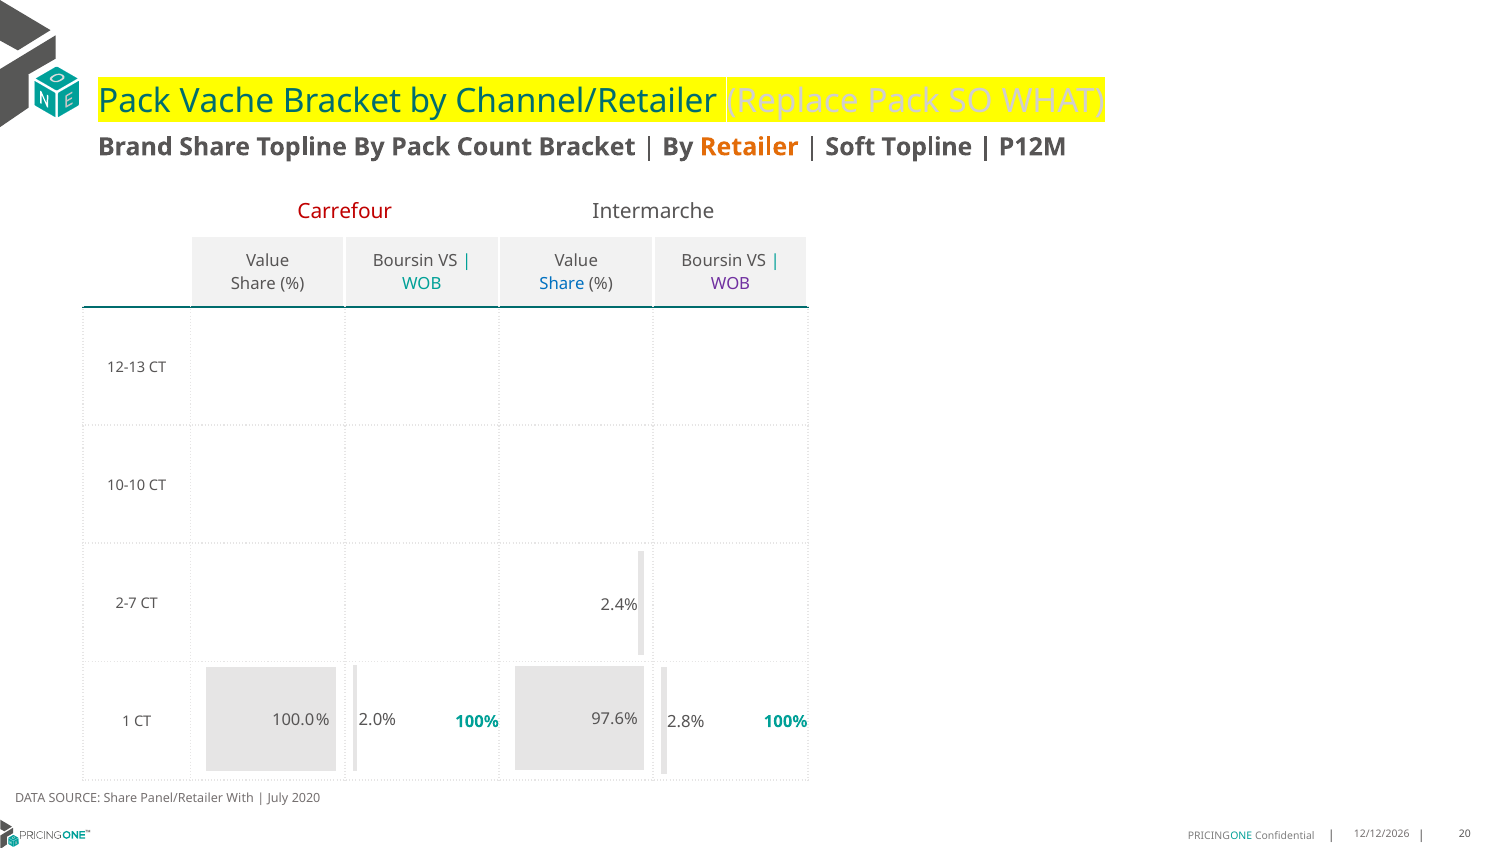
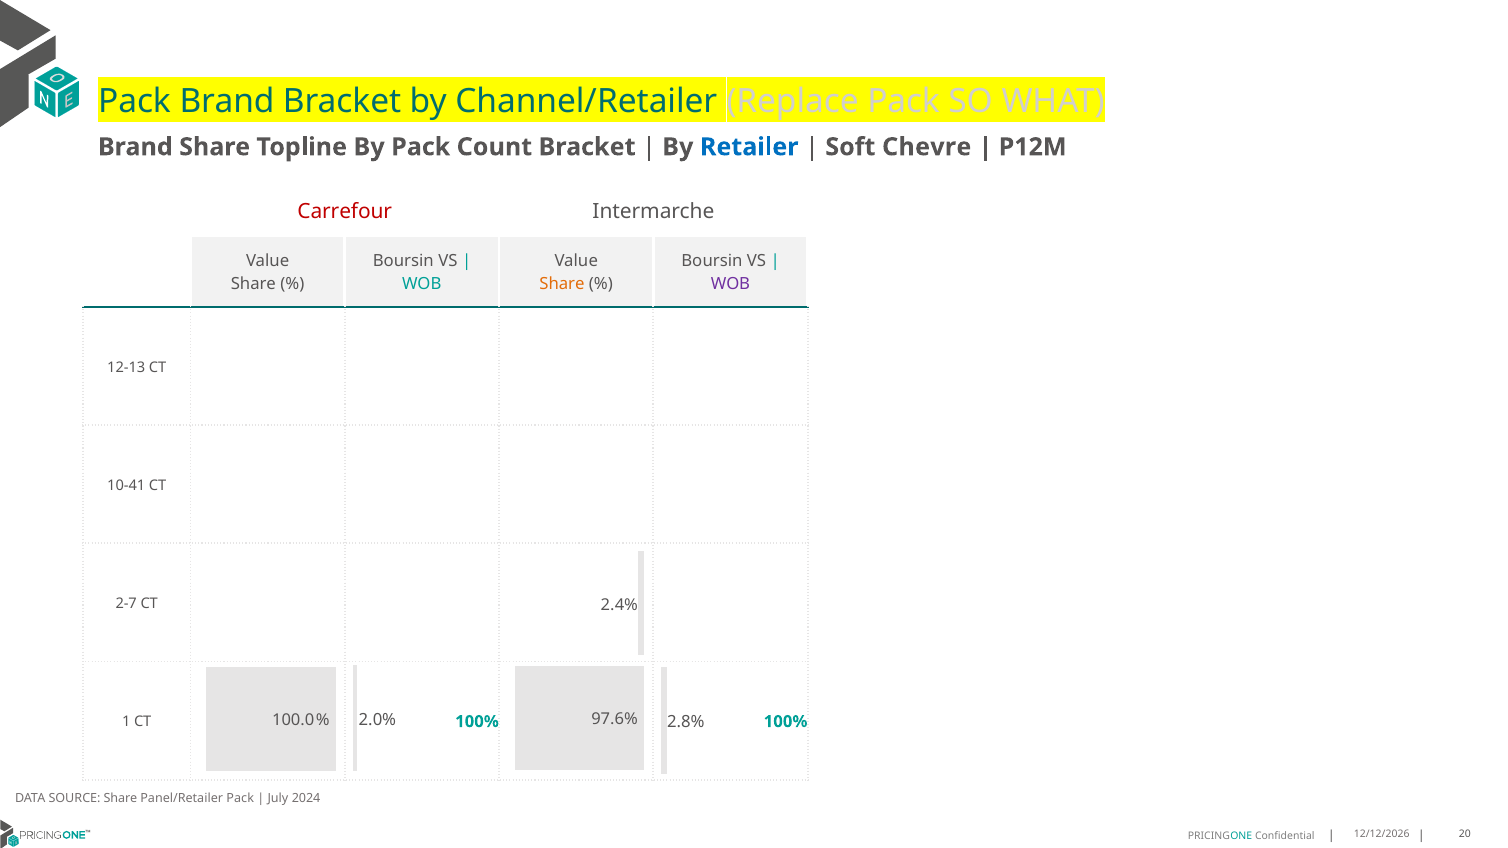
Pack Vache: Vache -> Brand
Retailer colour: orange -> blue
Soft Topline: Topline -> Chevre
Share at (562, 284) colour: blue -> orange
10-10: 10-10 -> 10-41
Panel/Retailer With: With -> Pack
2020: 2020 -> 2024
